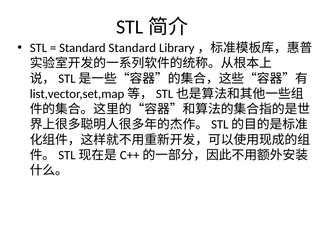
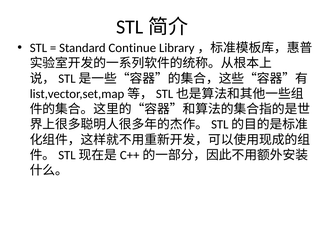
Standard Standard: Standard -> Continue
